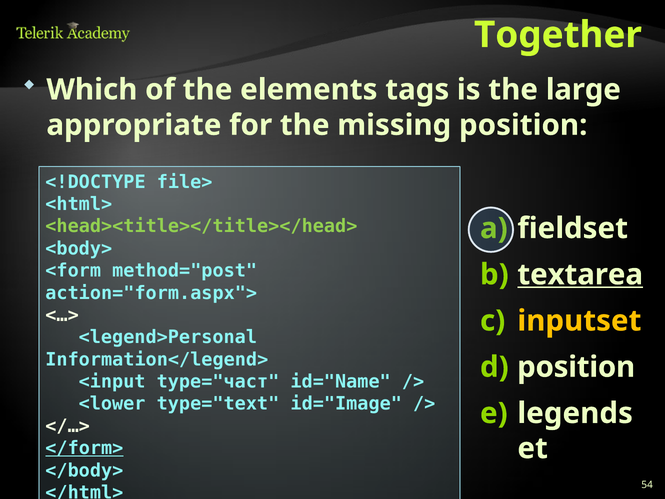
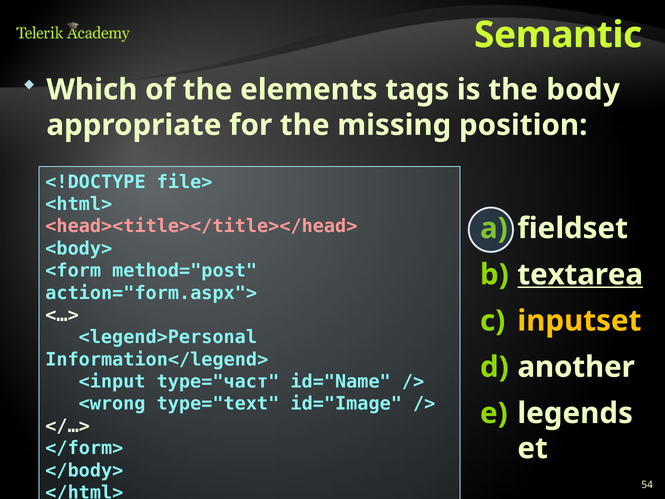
Together: Together -> Semantic
large: large -> body
<head><title></title></head> colour: light green -> pink
position at (576, 367): position -> another
<lower: <lower -> <wrong
</form> underline: present -> none
